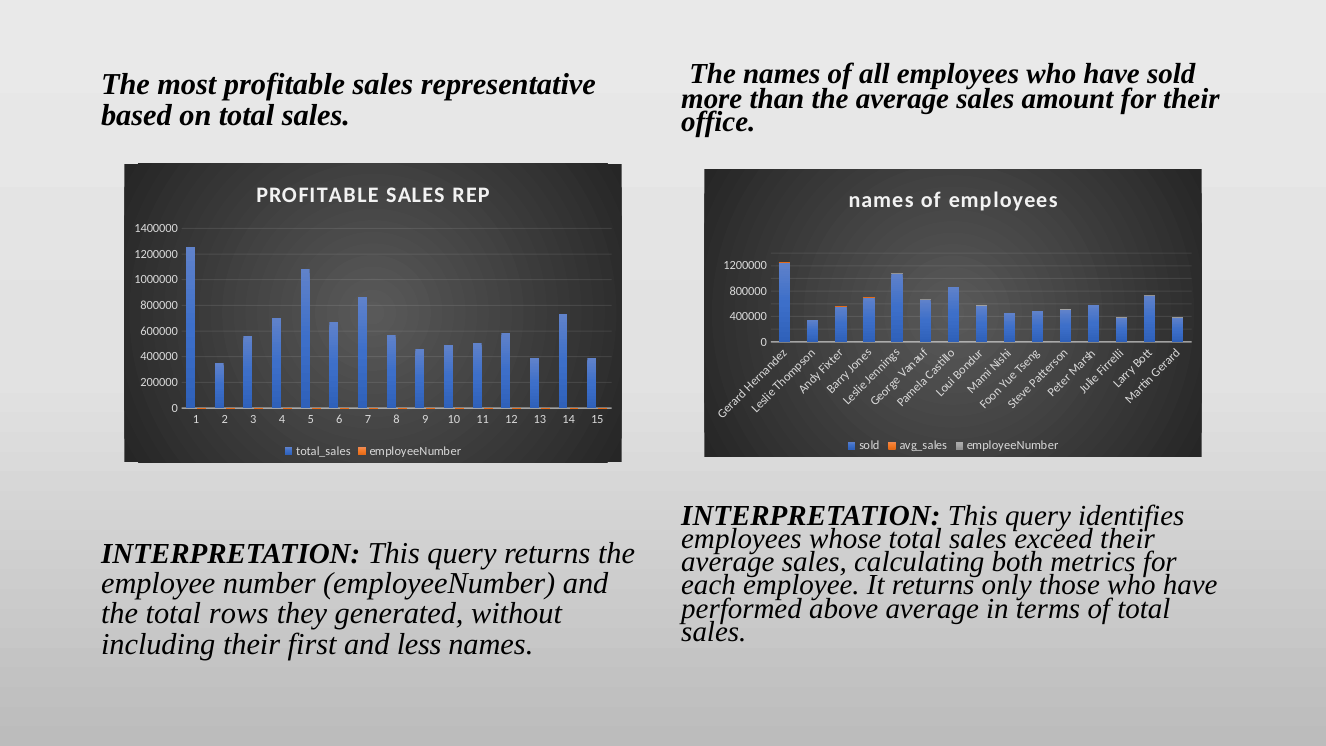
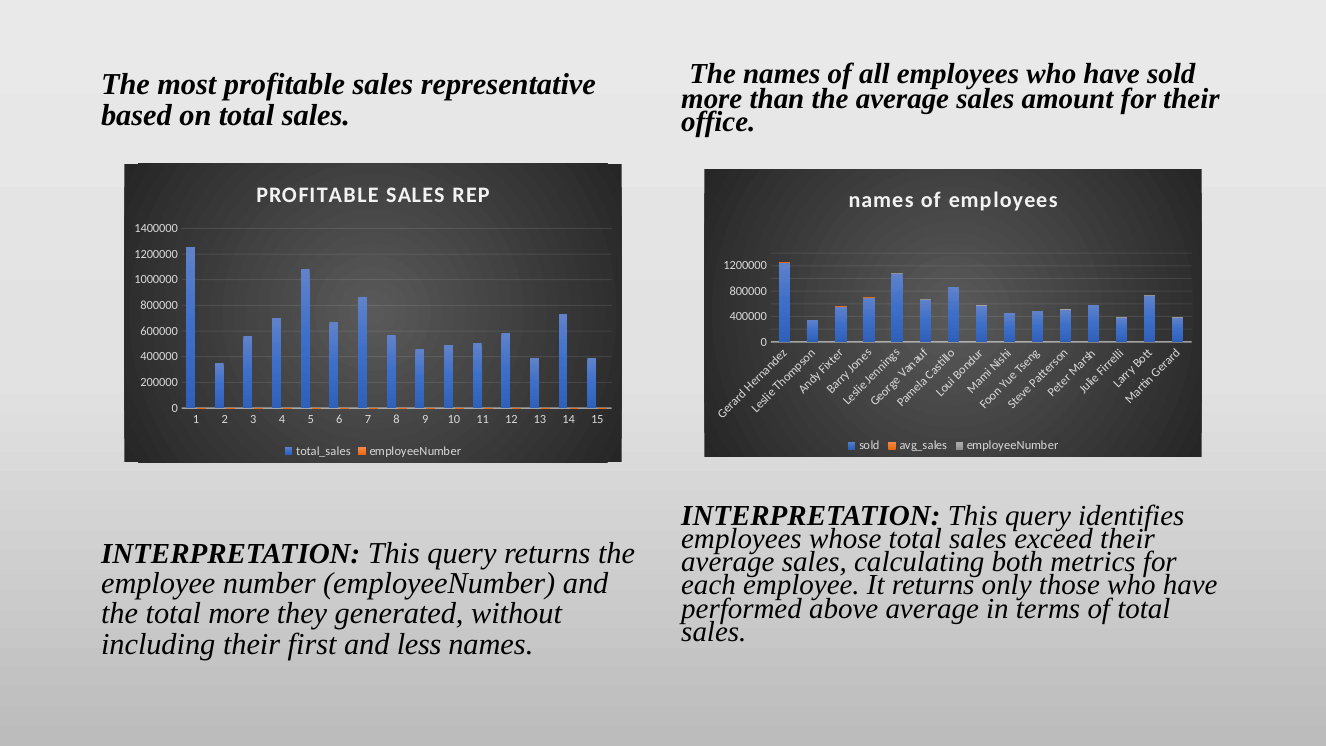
total rows: rows -> more
